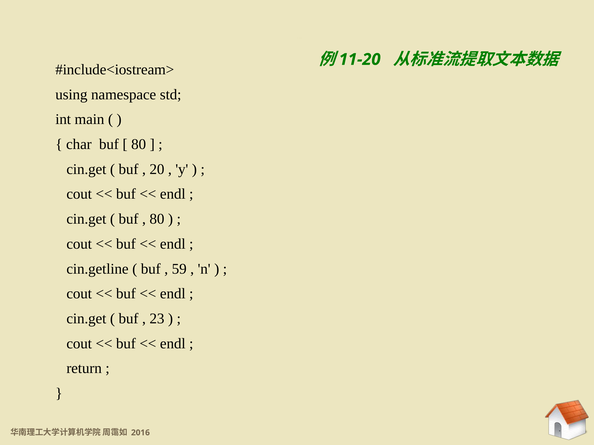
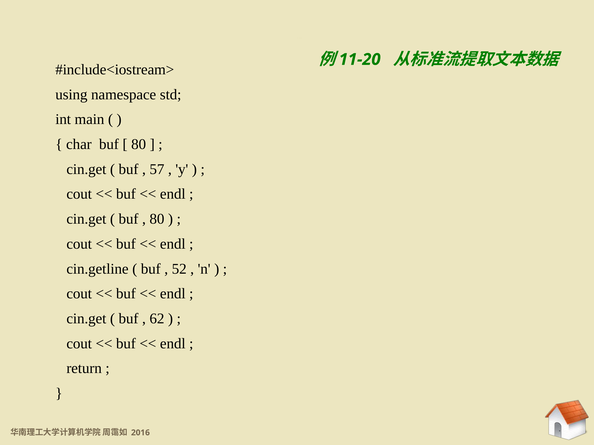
20: 20 -> 57
59: 59 -> 52
23: 23 -> 62
